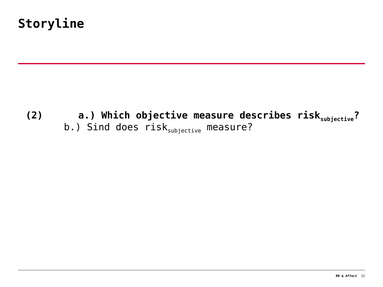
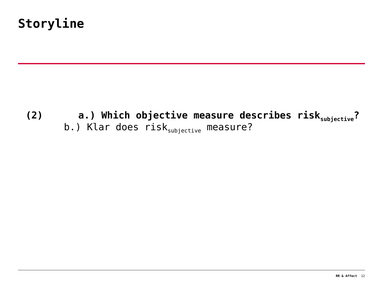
Sind: Sind -> Klar
